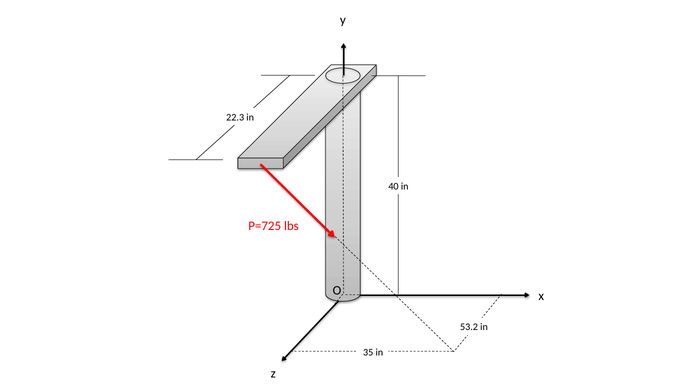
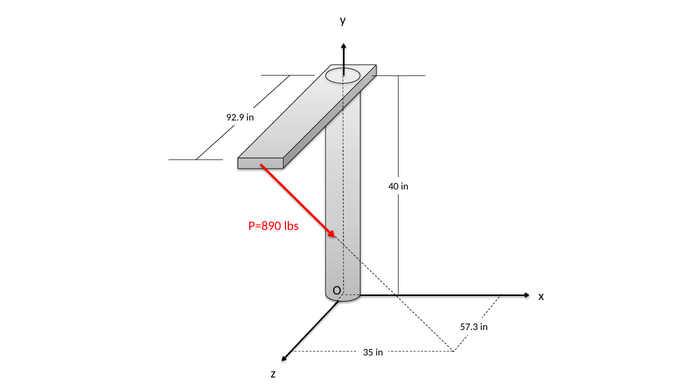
22.3: 22.3 -> 92.9
P=725: P=725 -> P=890
53.2: 53.2 -> 57.3
